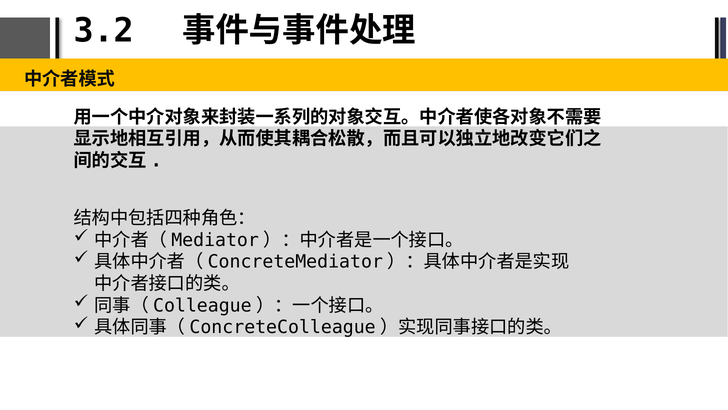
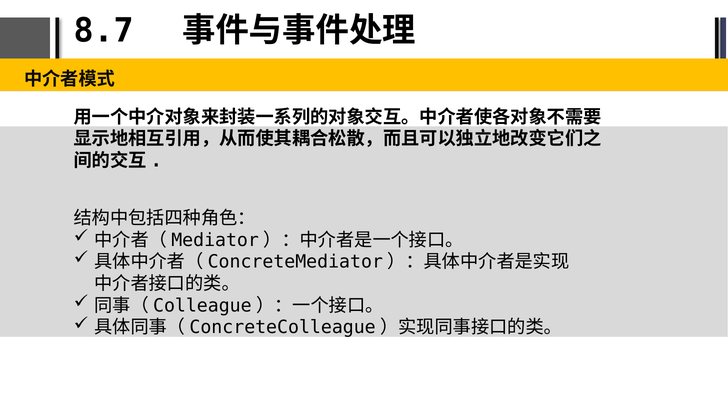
3.2: 3.2 -> 8.7
